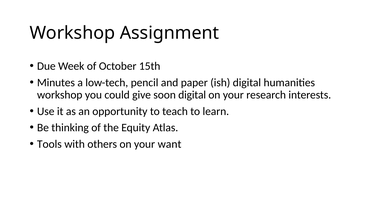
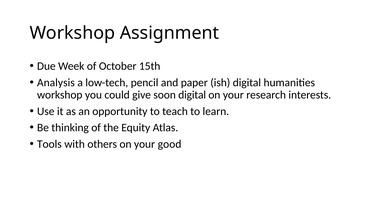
Minutes: Minutes -> Analysis
want: want -> good
